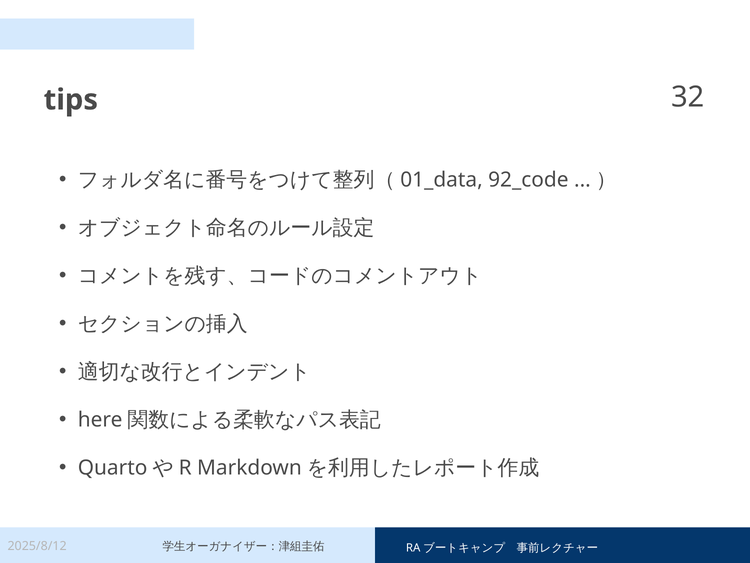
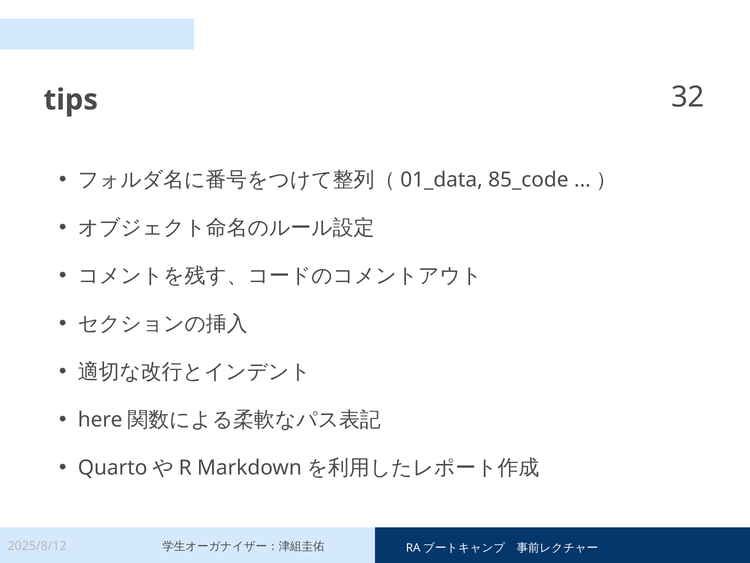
92_code: 92_code -> 85_code
